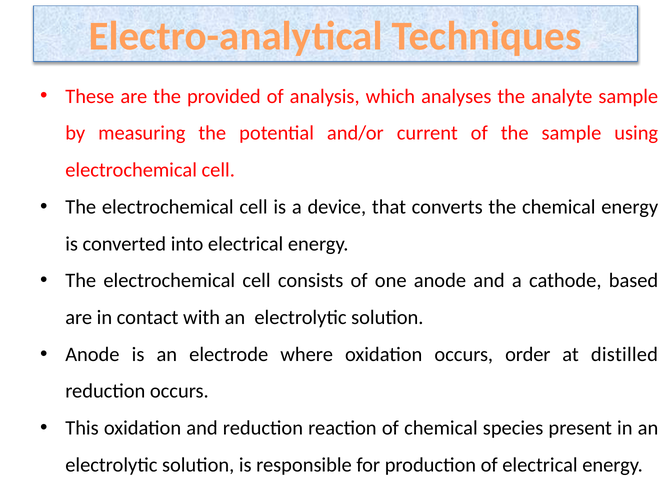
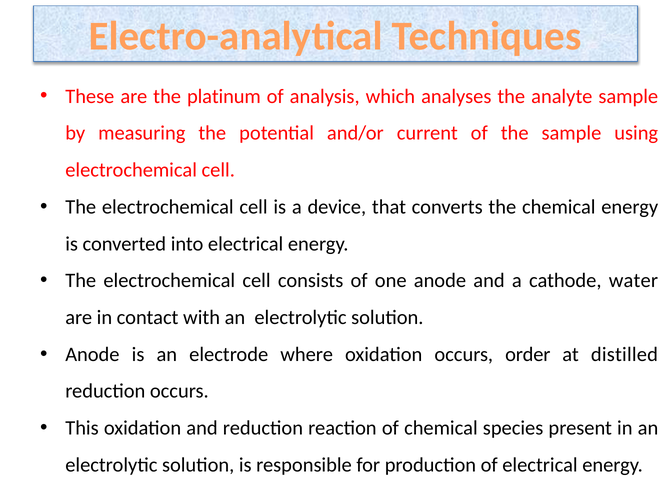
provided: provided -> platinum
based: based -> water
